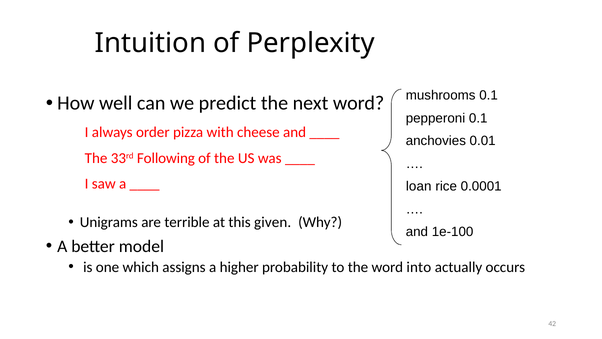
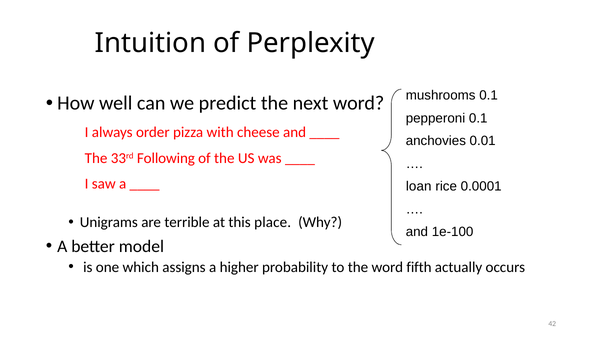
given: given -> place
into: into -> fifth
